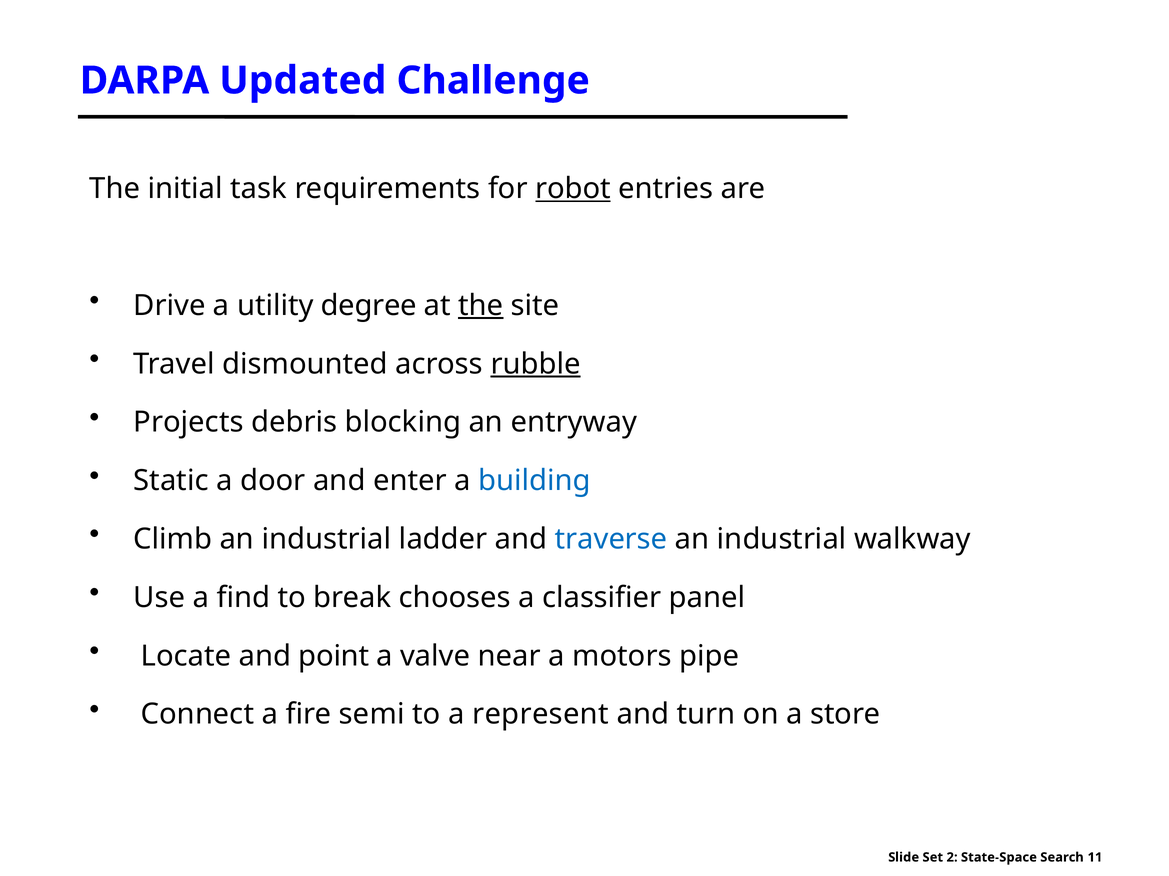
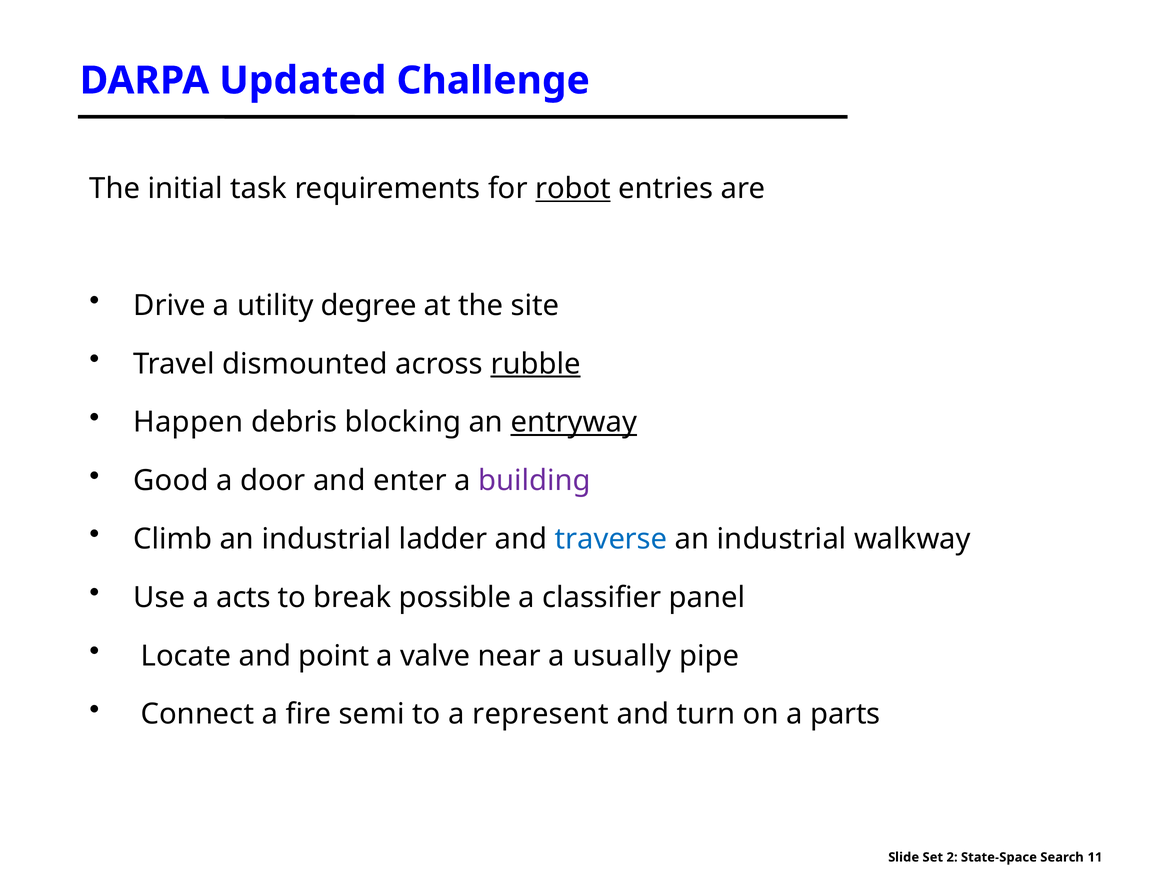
the at (481, 306) underline: present -> none
Projects: Projects -> Happen
entryway underline: none -> present
Static: Static -> Good
building colour: blue -> purple
find: find -> acts
chooses: chooses -> possible
motors: motors -> usually
store: store -> parts
